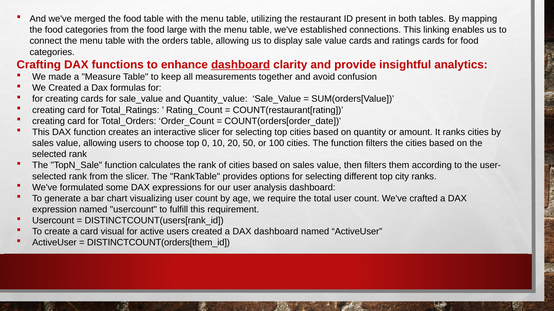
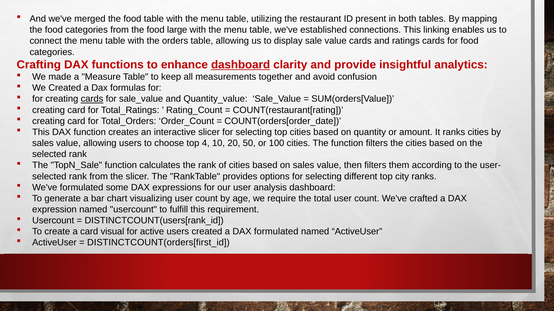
cards at (92, 99) underline: none -> present
0: 0 -> 4
DAX dashboard: dashboard -> formulated
DISTINCTCOUNT(orders[them_id: DISTINCTCOUNT(orders[them_id -> DISTINCTCOUNT(orders[first_id
